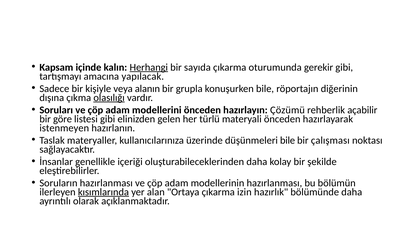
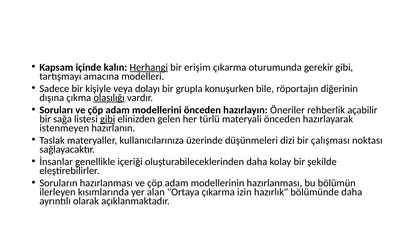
sayıda: sayıda -> erişim
yapılacak: yapılacak -> modelleri
alanın: alanın -> dolayı
Çözümü: Çözümü -> Öneriler
göre: göre -> sağa
gibi at (108, 119) underline: none -> present
düşünmeleri bile: bile -> dizi
kısımlarında underline: present -> none
